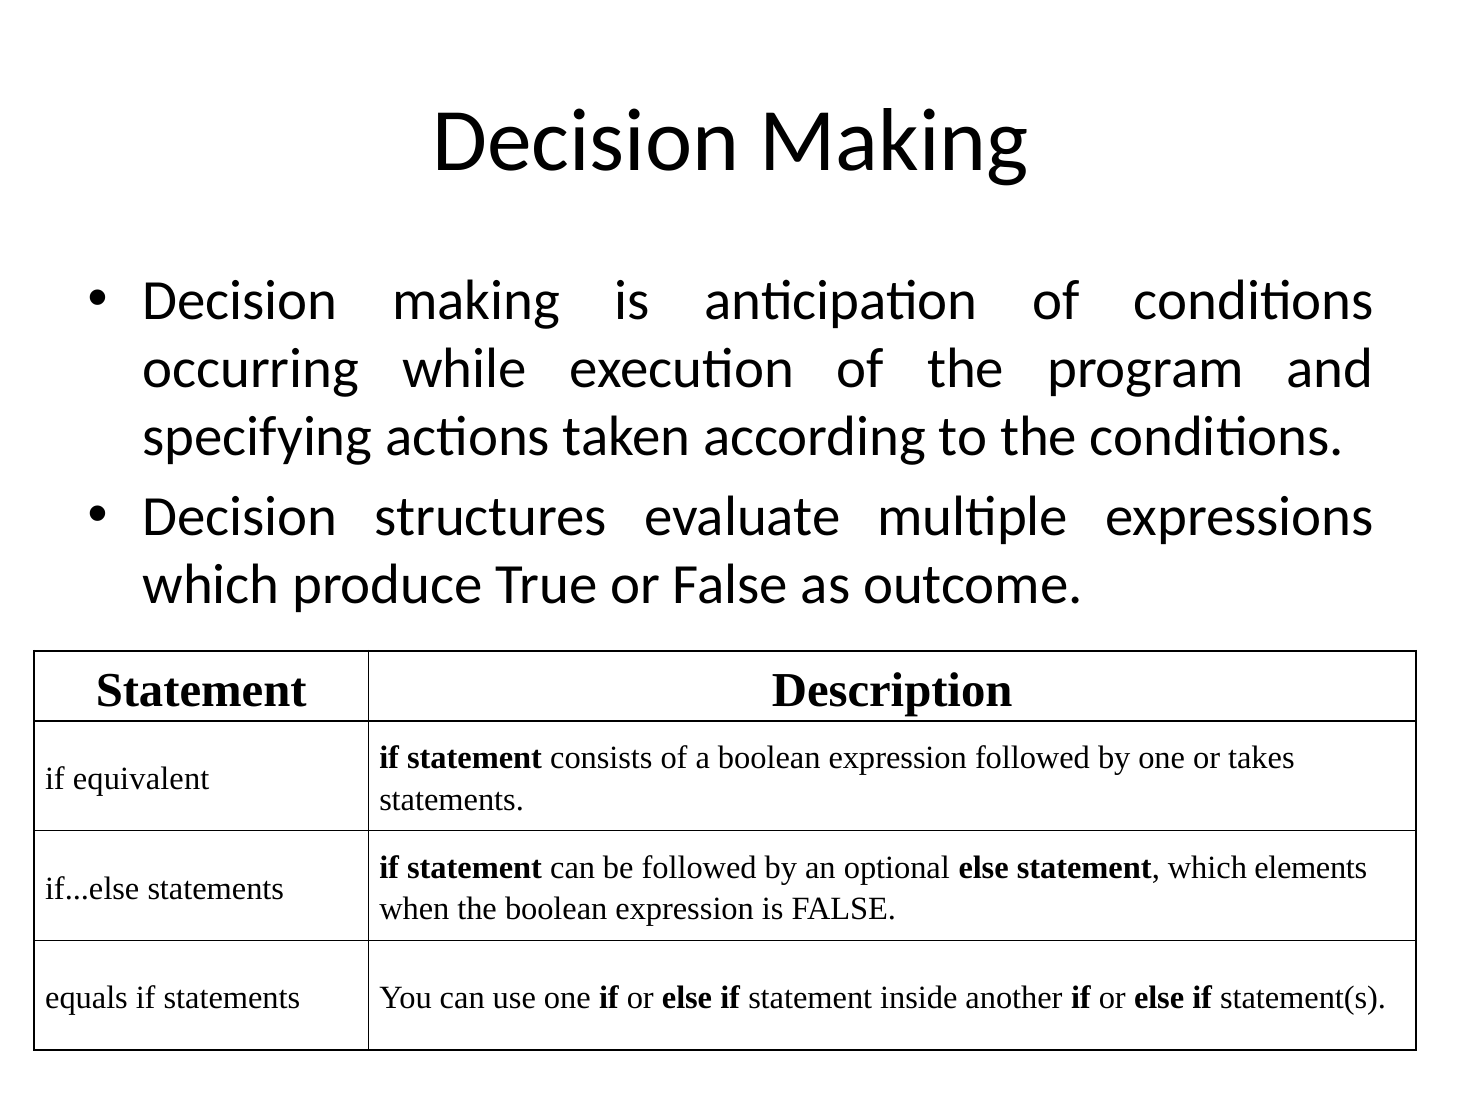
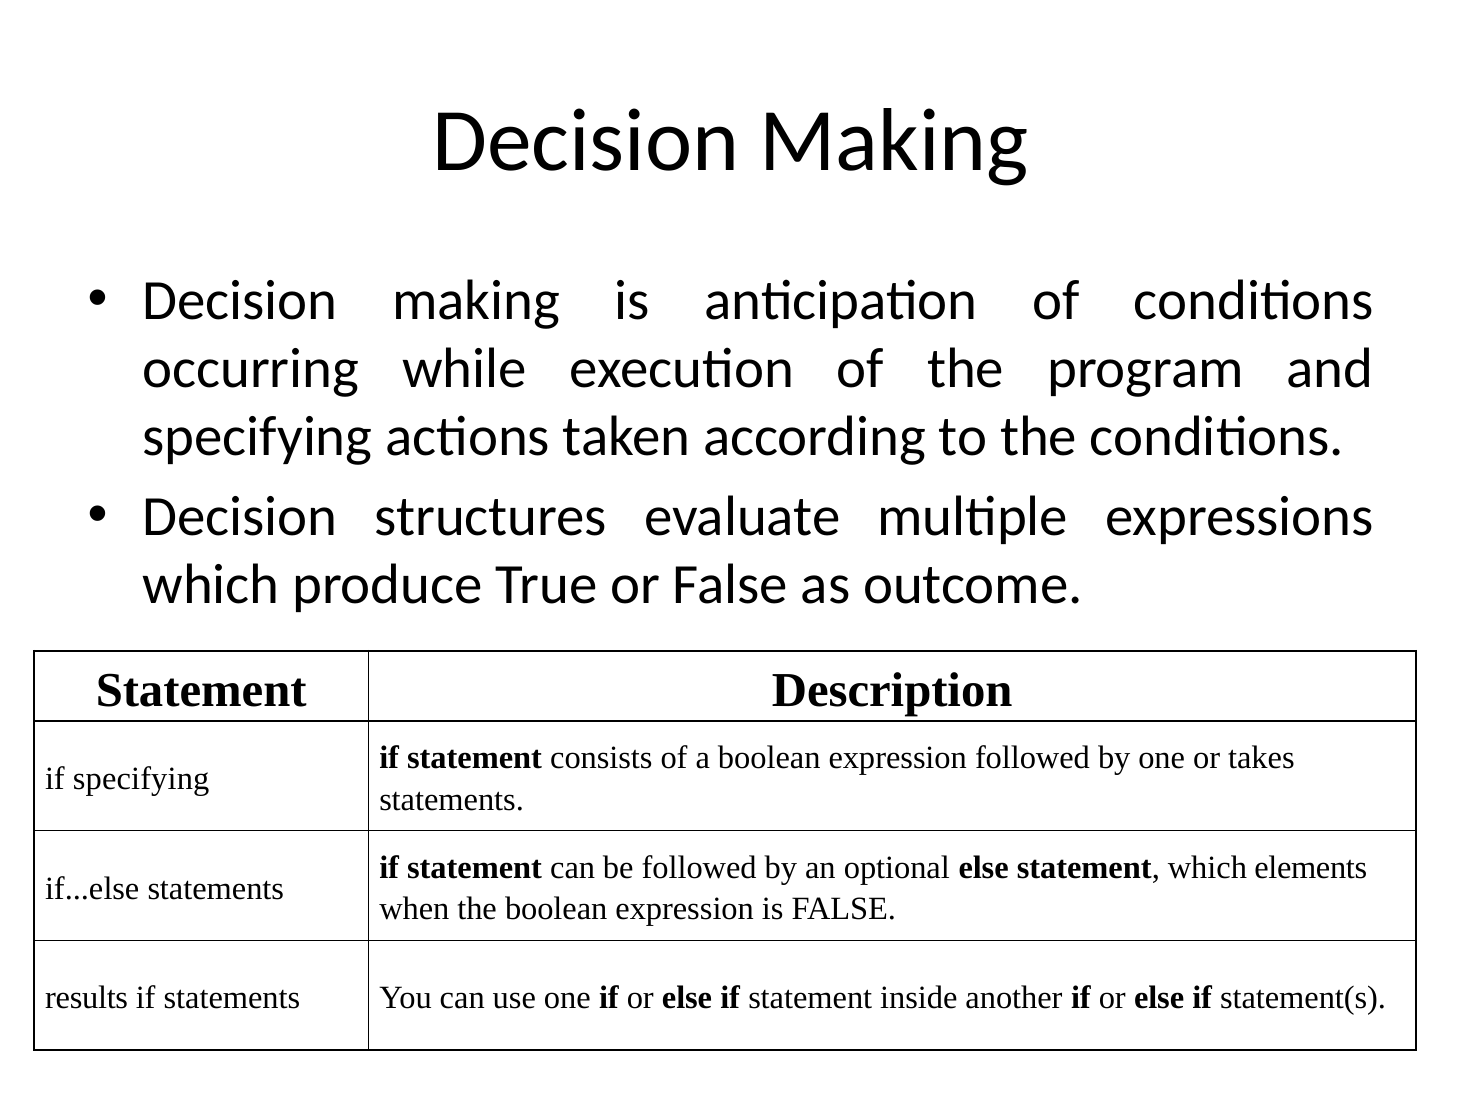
if equivalent: equivalent -> specifying
equals: equals -> results
